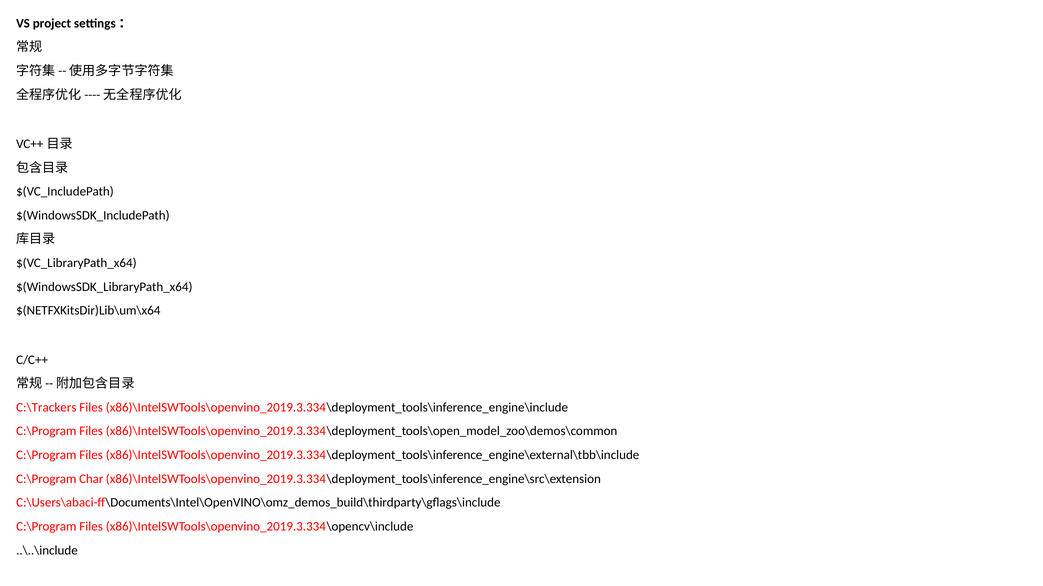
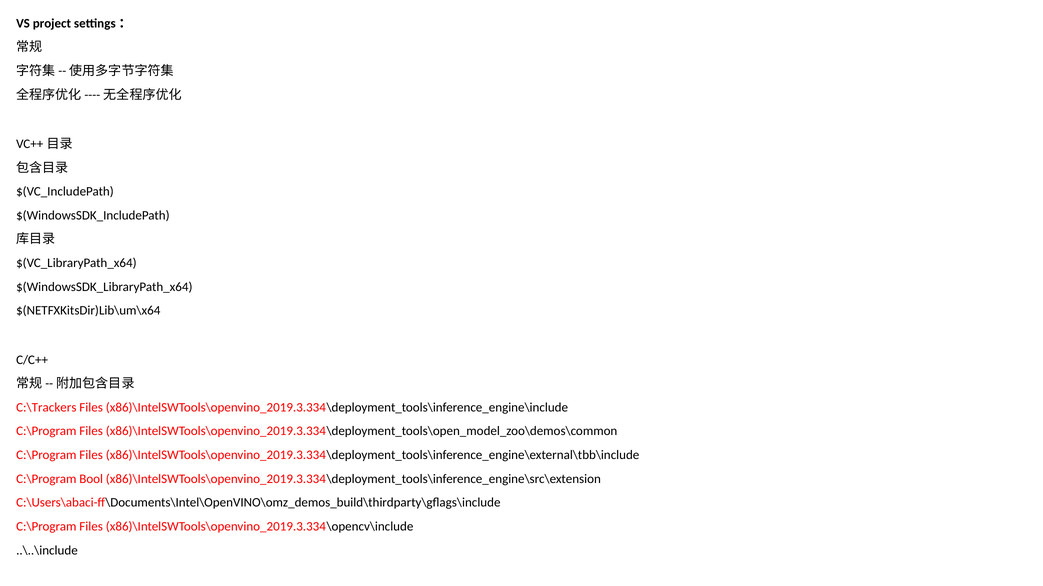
Char: Char -> Bool
